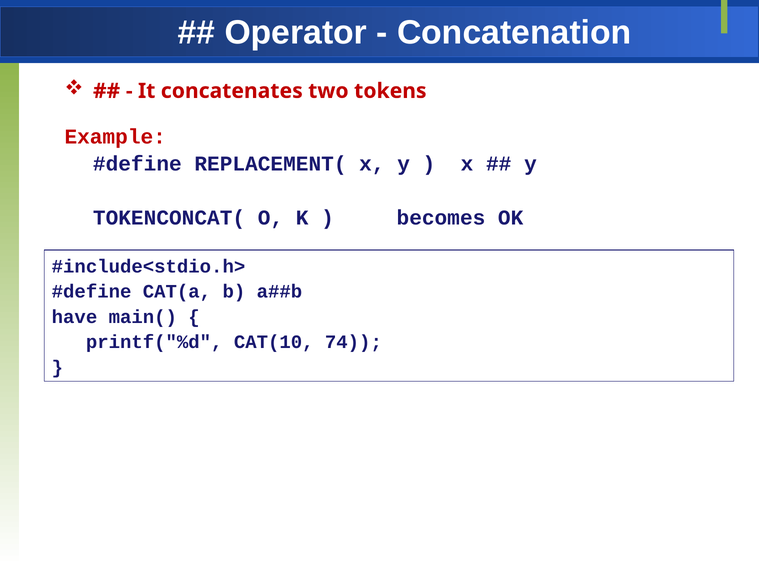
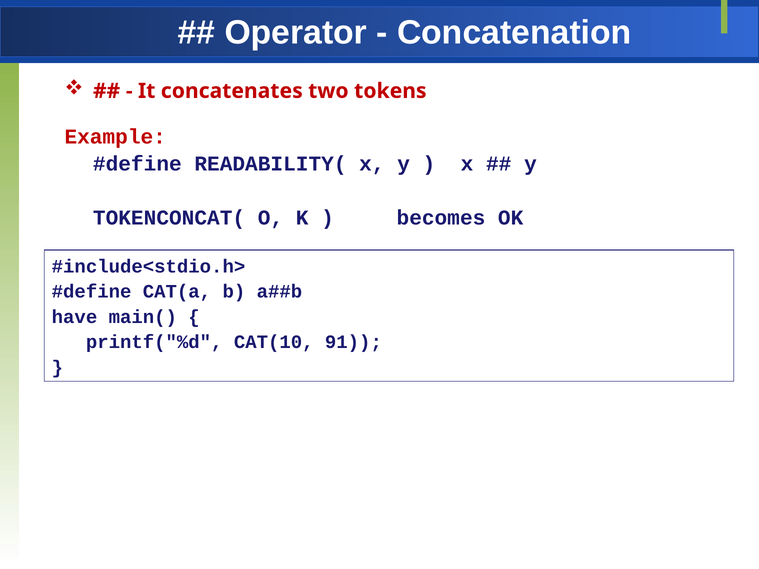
REPLACEMENT(: REPLACEMENT( -> READABILITY(
74: 74 -> 91
